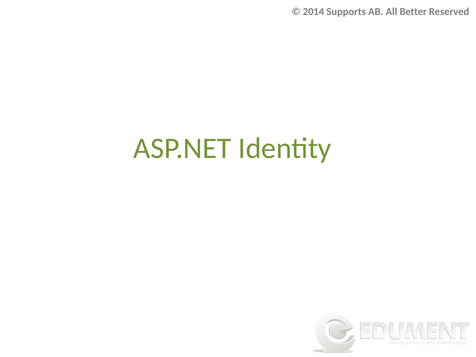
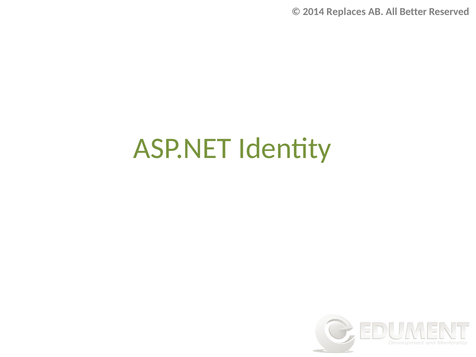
Supports: Supports -> Replaces
